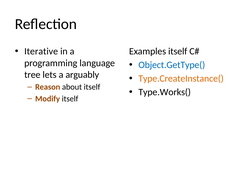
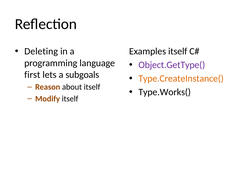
Iterative: Iterative -> Deleting
Object.GetType( colour: blue -> purple
tree: tree -> first
arguably: arguably -> subgoals
